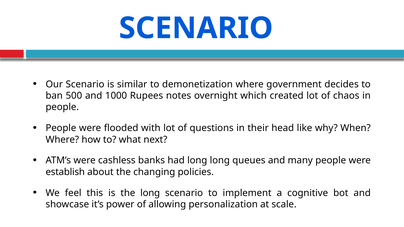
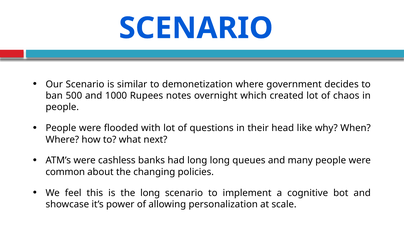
establish: establish -> common
